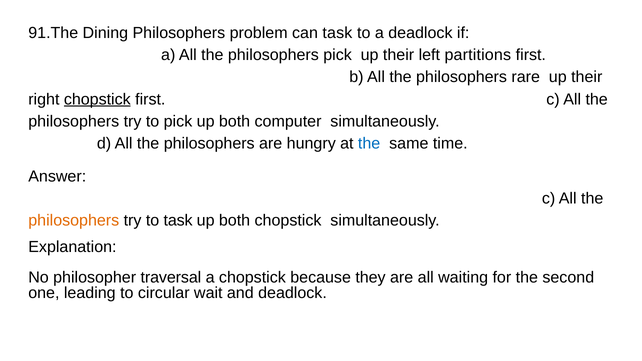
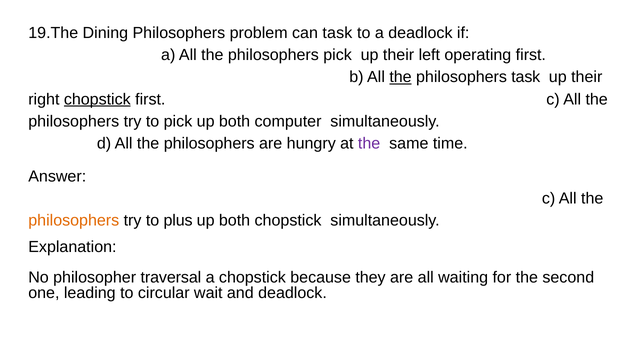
91.The: 91.The -> 19.The
partitions: partitions -> operating
the at (401, 77) underline: none -> present
philosophers rare: rare -> task
the at (369, 144) colour: blue -> purple
to task: task -> plus
